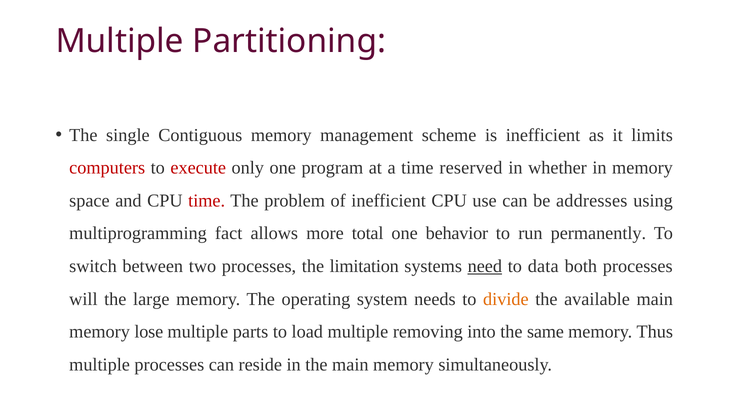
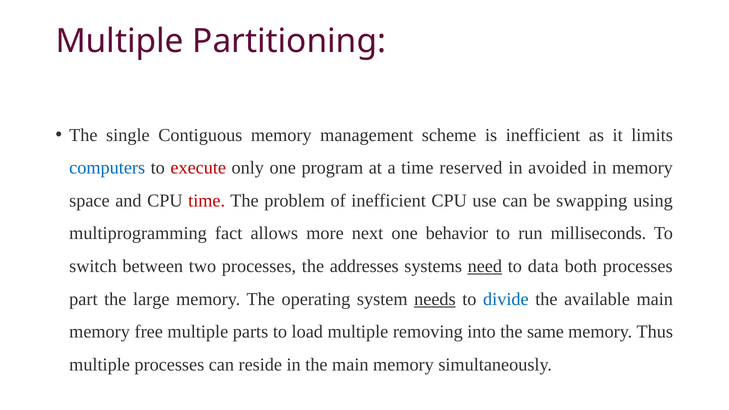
computers colour: red -> blue
whether: whether -> avoided
addresses: addresses -> swapping
total: total -> next
permanently: permanently -> milliseconds
limitation: limitation -> addresses
will: will -> part
needs underline: none -> present
divide colour: orange -> blue
lose: lose -> free
